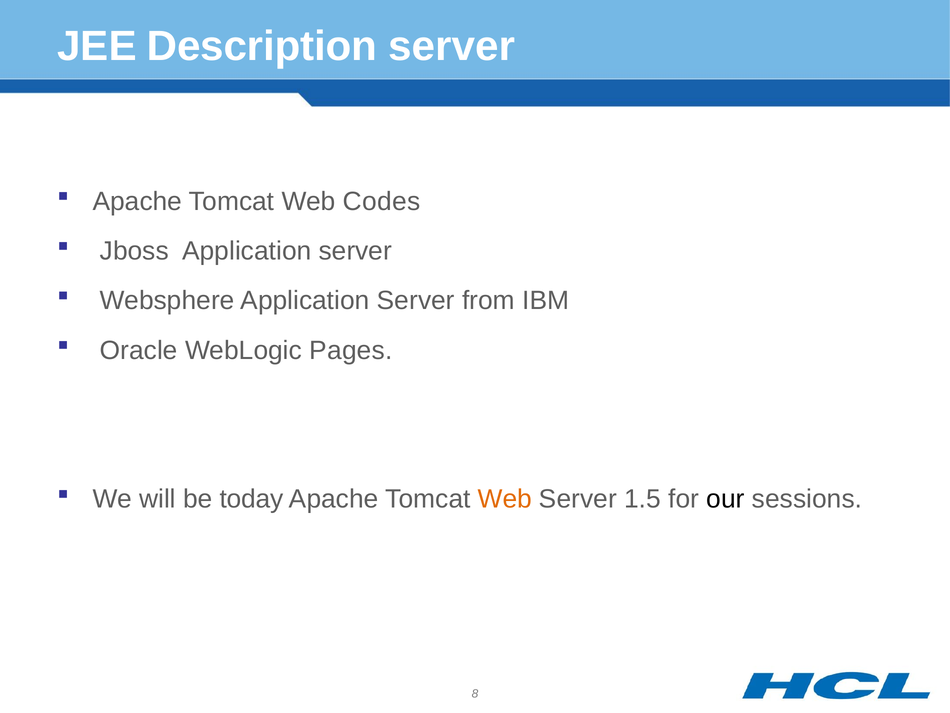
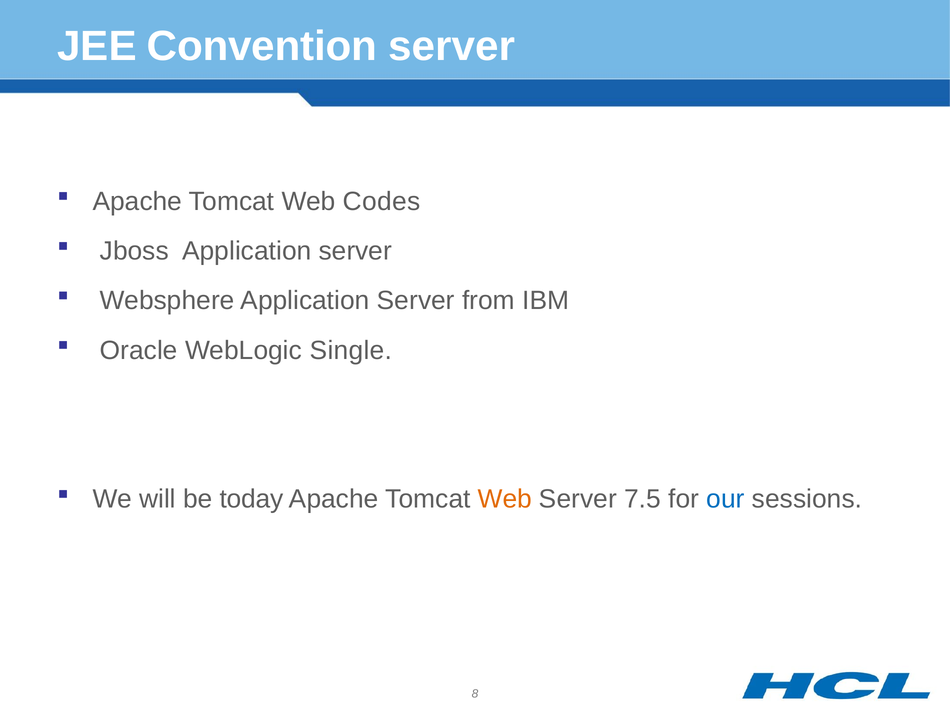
Description: Description -> Convention
Pages: Pages -> Single
1.5: 1.5 -> 7.5
our colour: black -> blue
